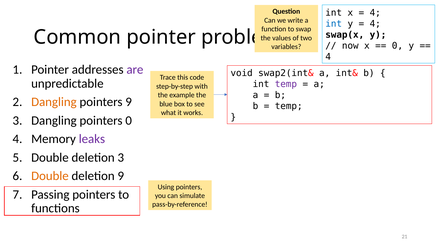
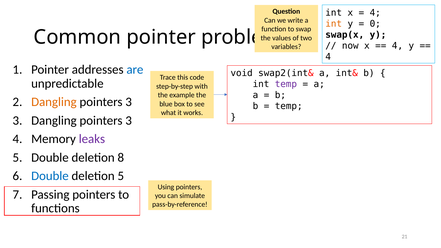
int at (334, 24) colour: blue -> orange
4 at (375, 24): 4 -> 0
0 at (397, 46): 0 -> 4
are colour: purple -> blue
9 at (129, 102): 9 -> 3
0 at (129, 121): 0 -> 3
deletion 3: 3 -> 8
Double at (50, 176) colour: orange -> blue
deletion 9: 9 -> 5
